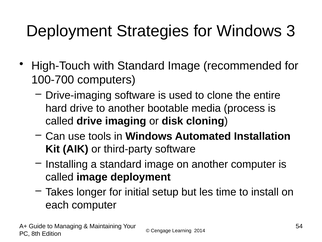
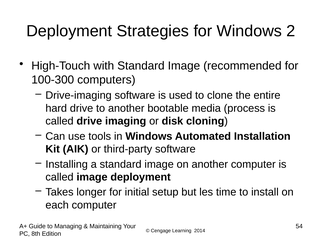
3: 3 -> 2
100-700: 100-700 -> 100-300
